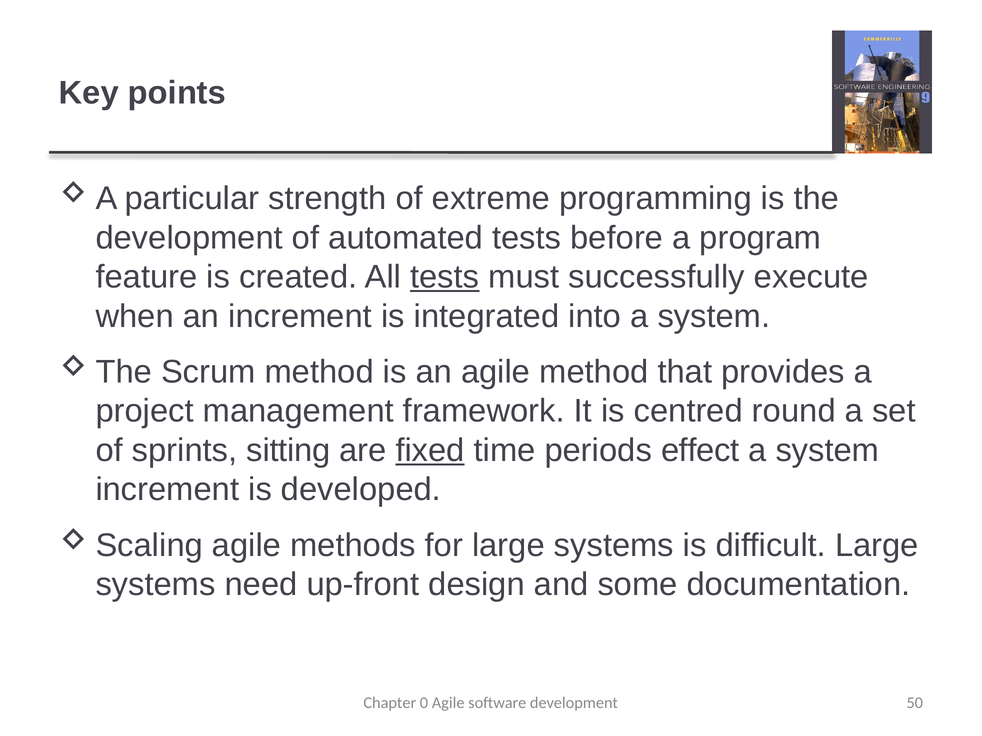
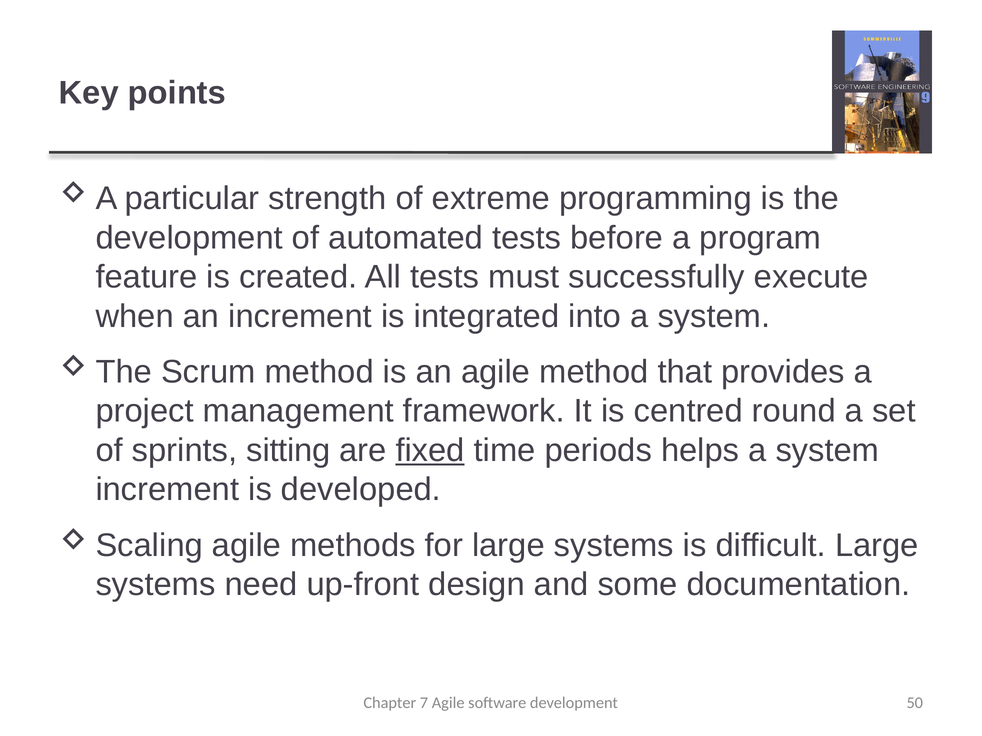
tests at (445, 277) underline: present -> none
effect: effect -> helps
0: 0 -> 7
